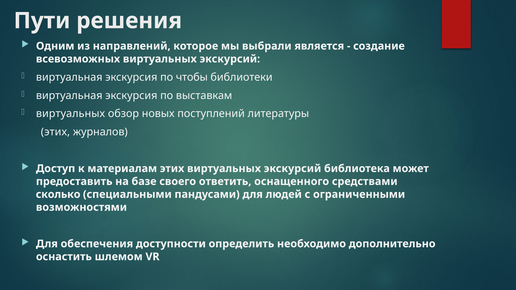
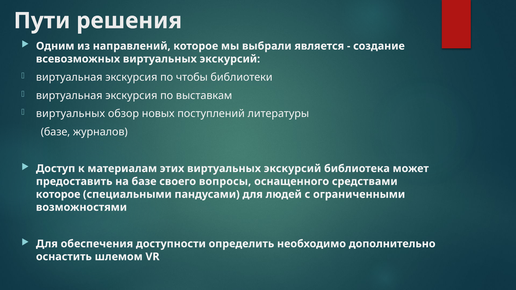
этих at (55, 132): этих -> базе
ответить: ответить -> вопросы
сколько at (58, 194): сколько -> которое
